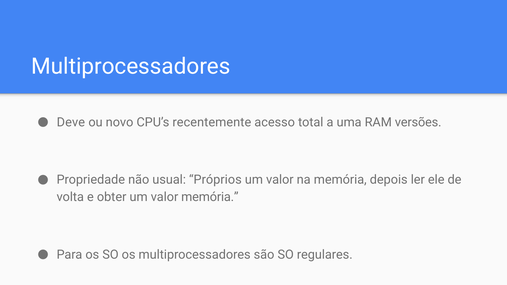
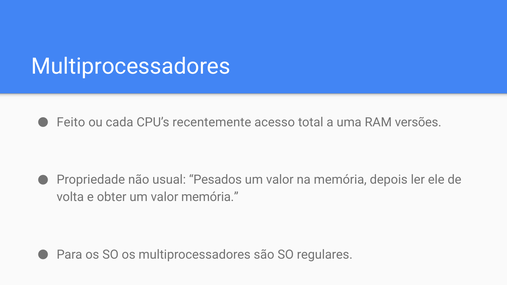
Deve: Deve -> Feito
novo: novo -> cada
Próprios: Próprios -> Pesados
